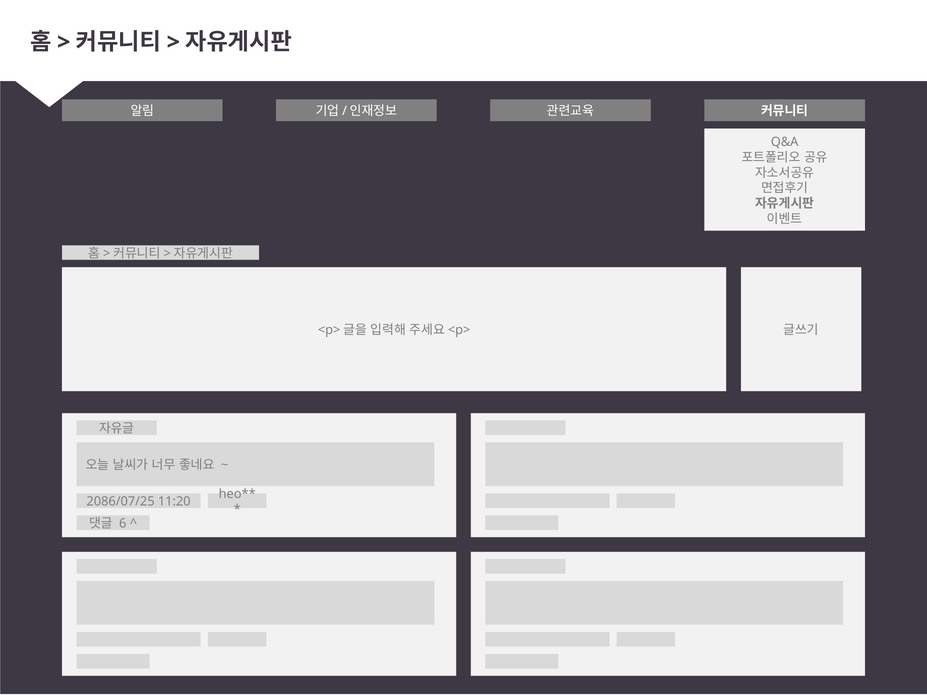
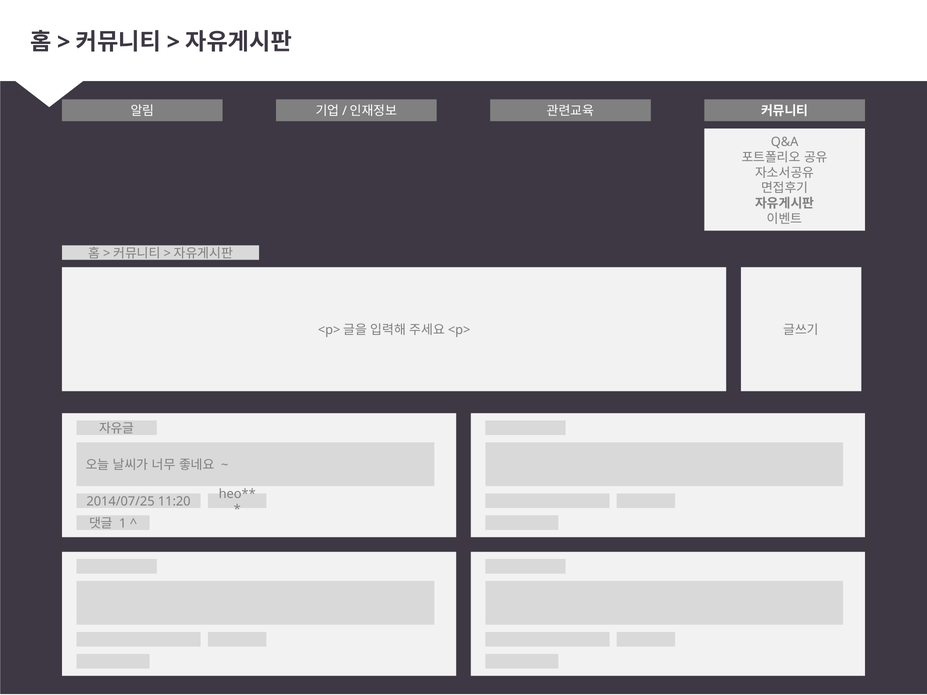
2086/07/25: 2086/07/25 -> 2014/07/25
6: 6 -> 1
